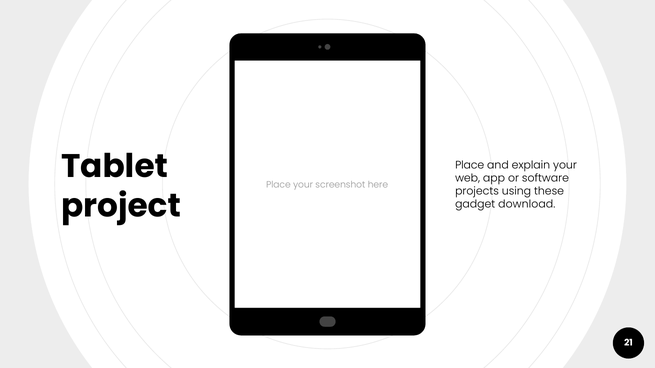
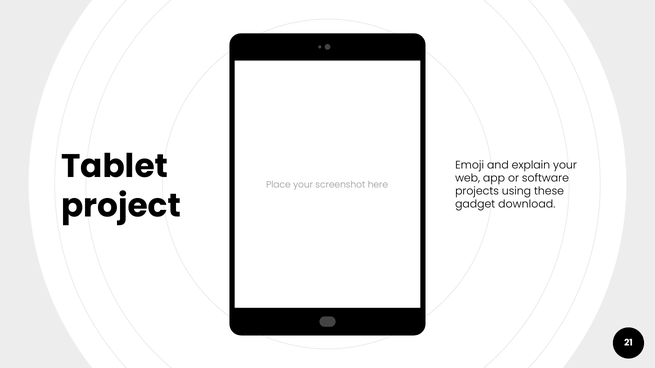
Place at (470, 165): Place -> Emoji
